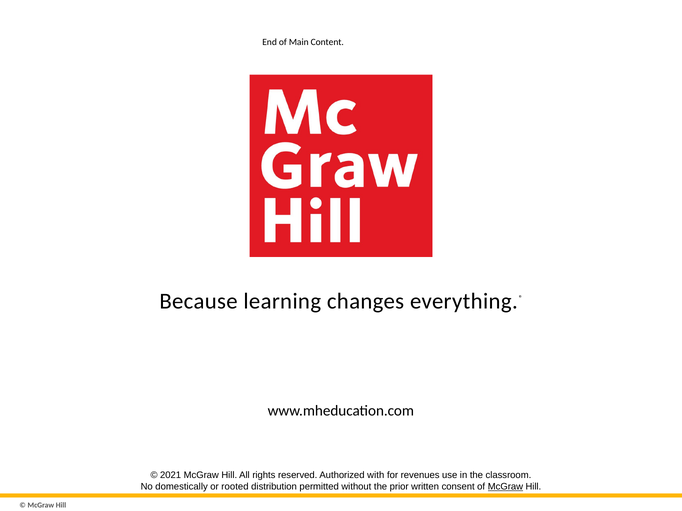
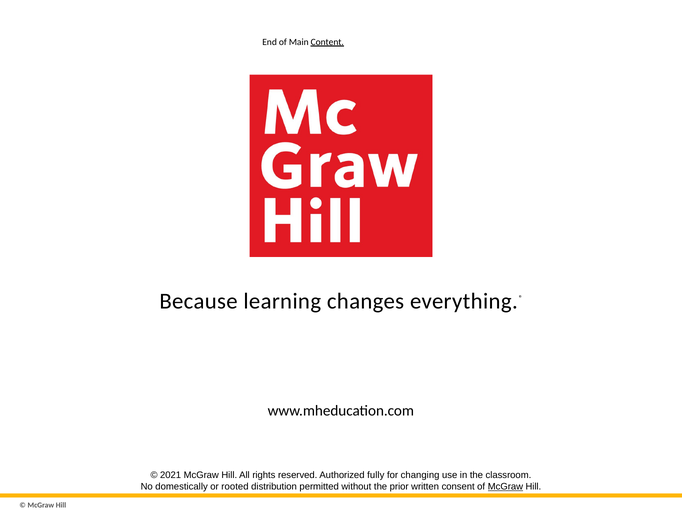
Content underline: none -> present
with: with -> fully
revenues: revenues -> changing
